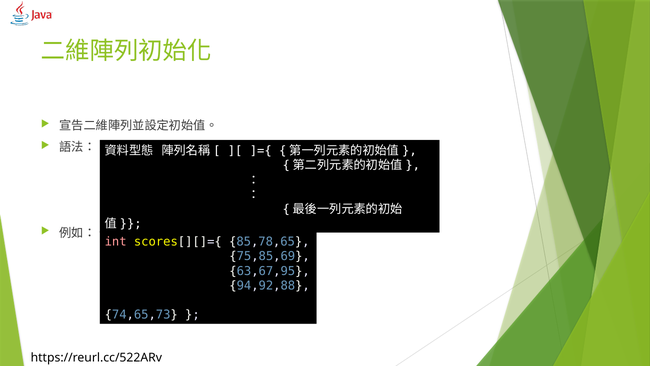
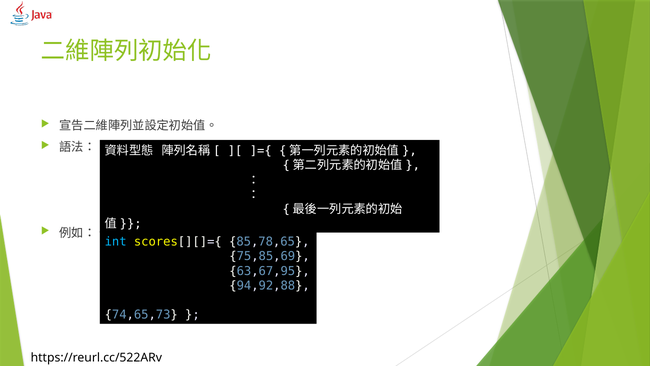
int colour: pink -> light blue
